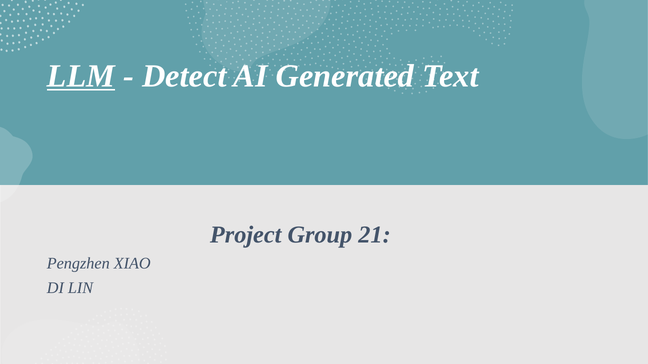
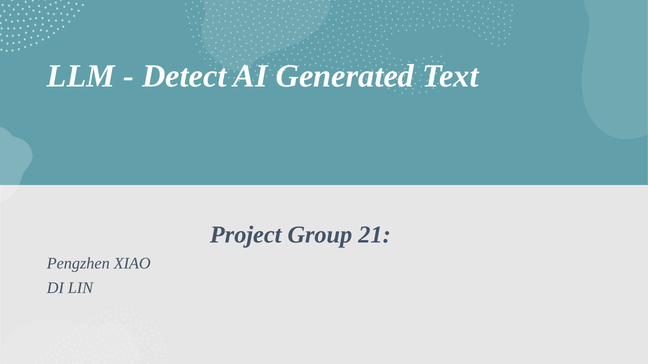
LLM underline: present -> none
